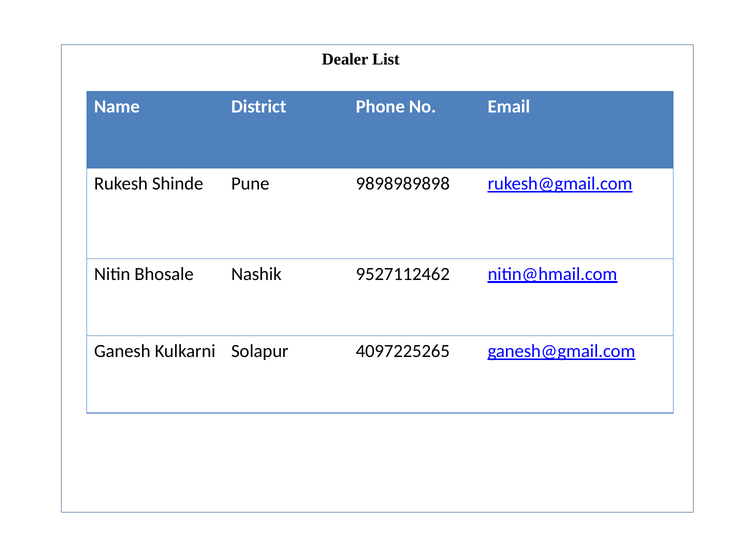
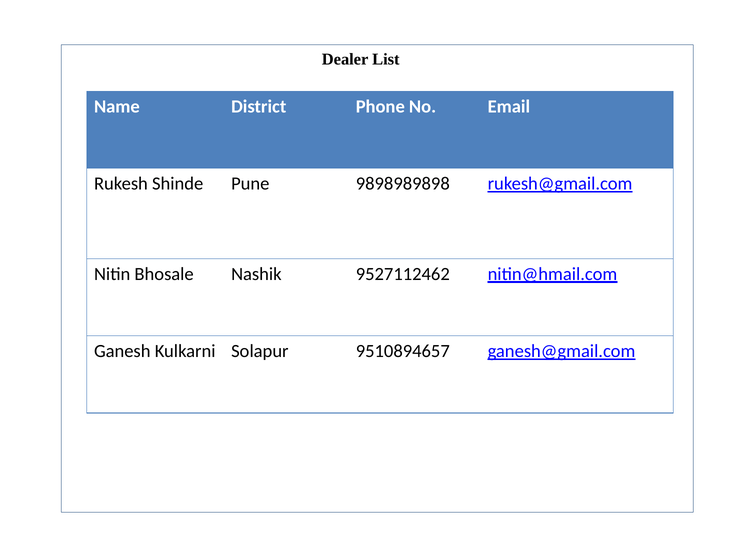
4097225265: 4097225265 -> 9510894657
